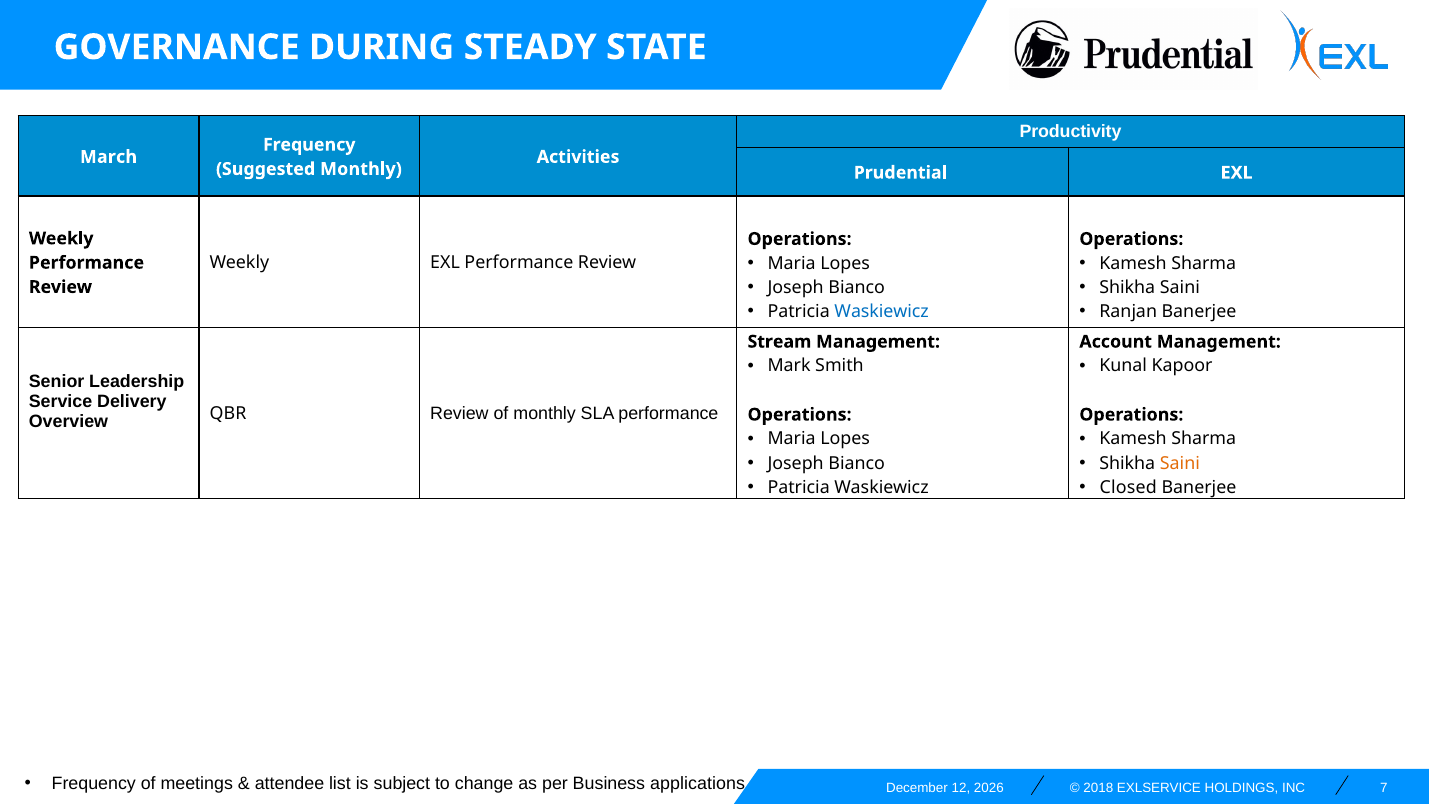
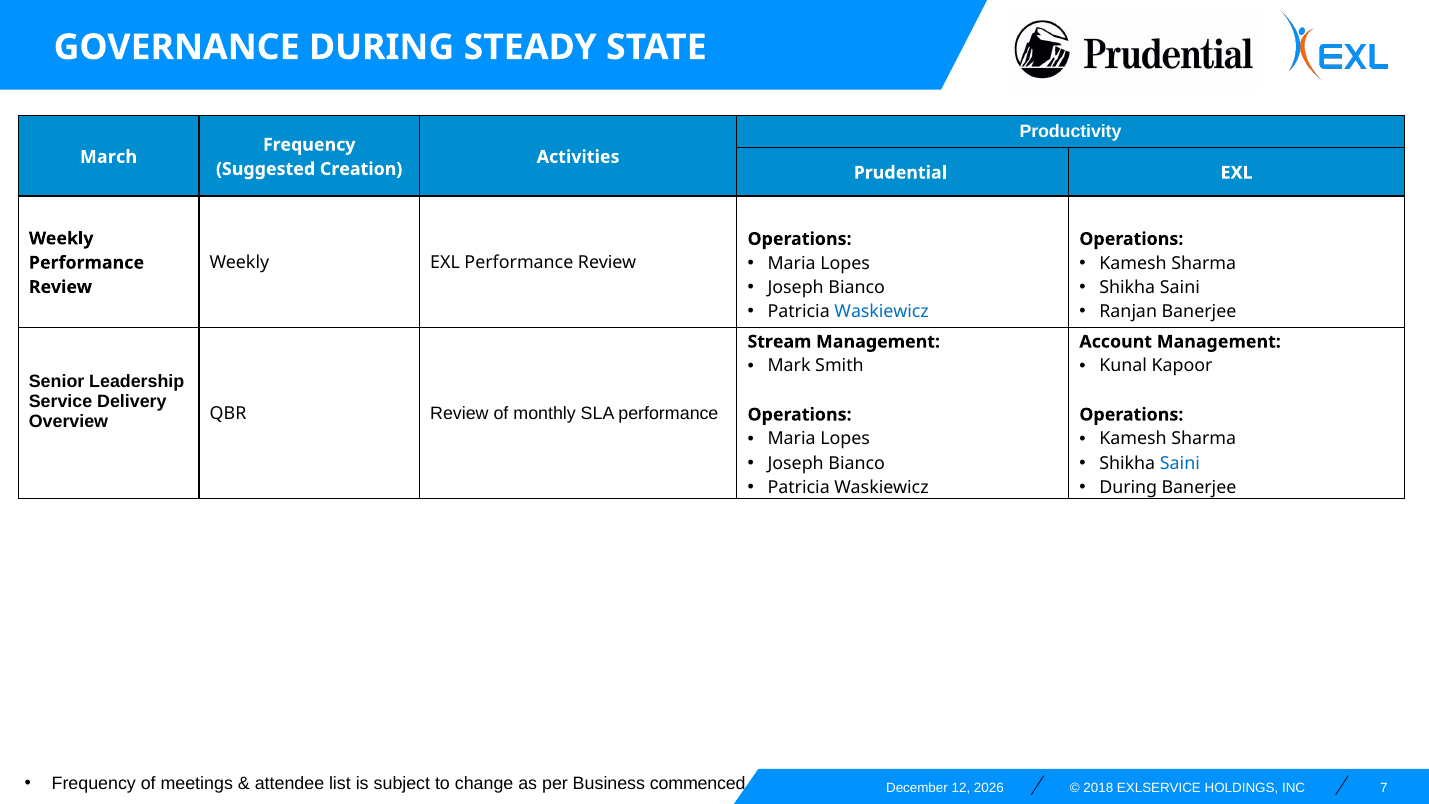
Suggested Monthly: Monthly -> Creation
Saini at (1180, 463) colour: orange -> blue
Closed at (1128, 487): Closed -> During
applications: applications -> commenced
